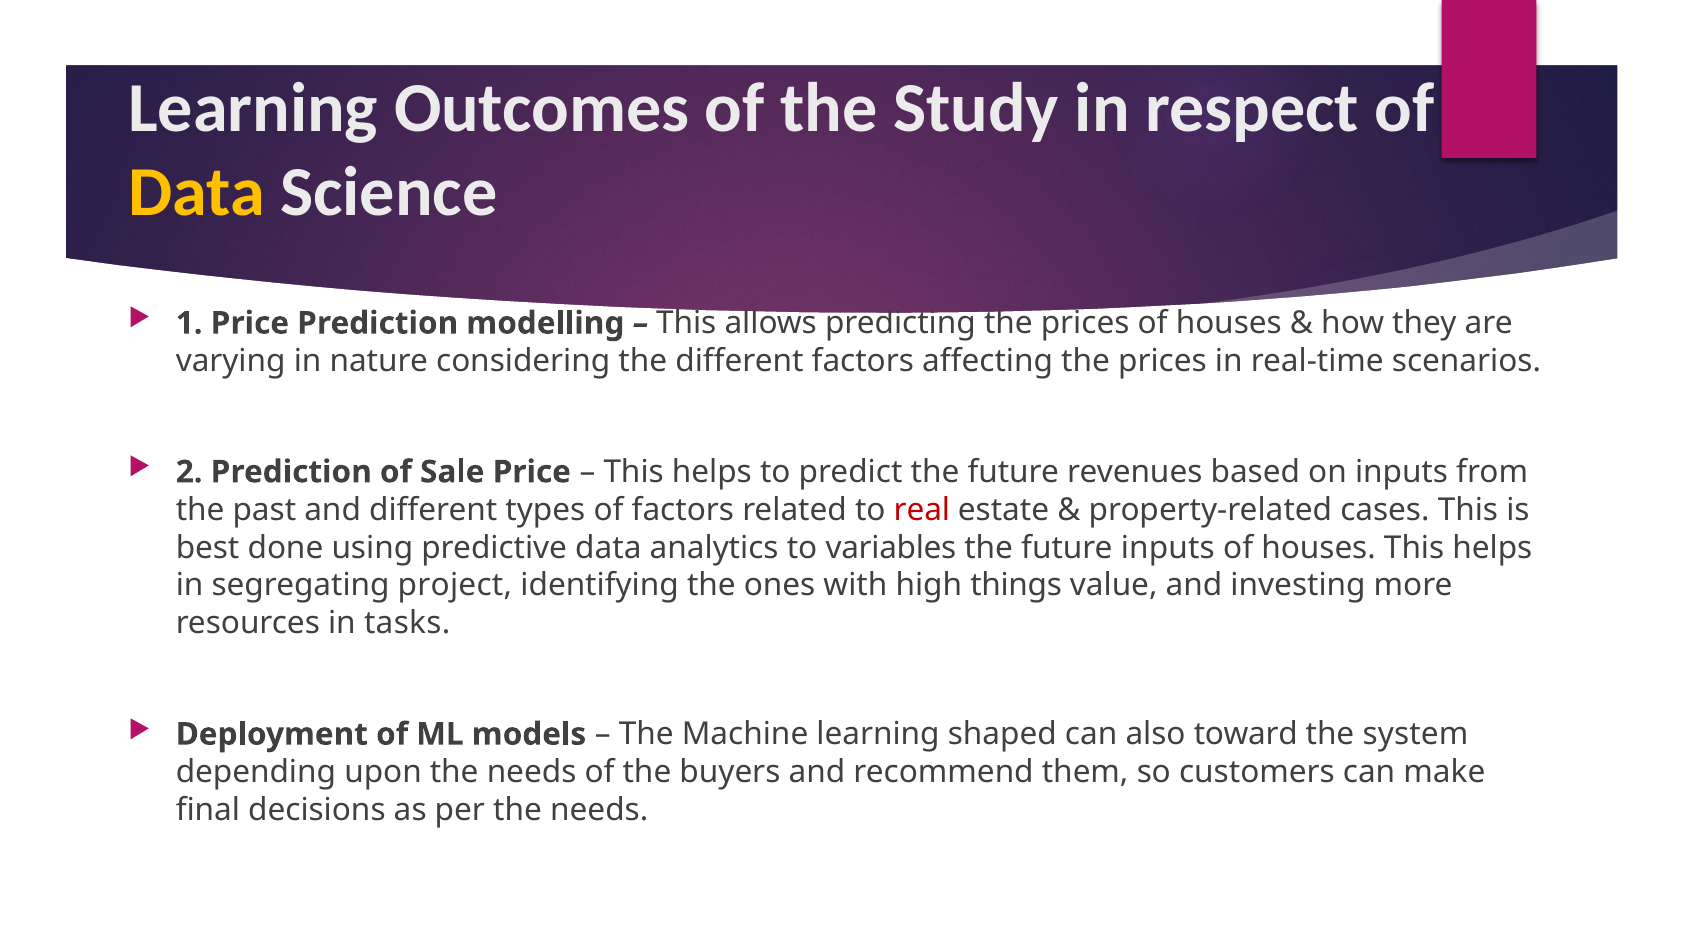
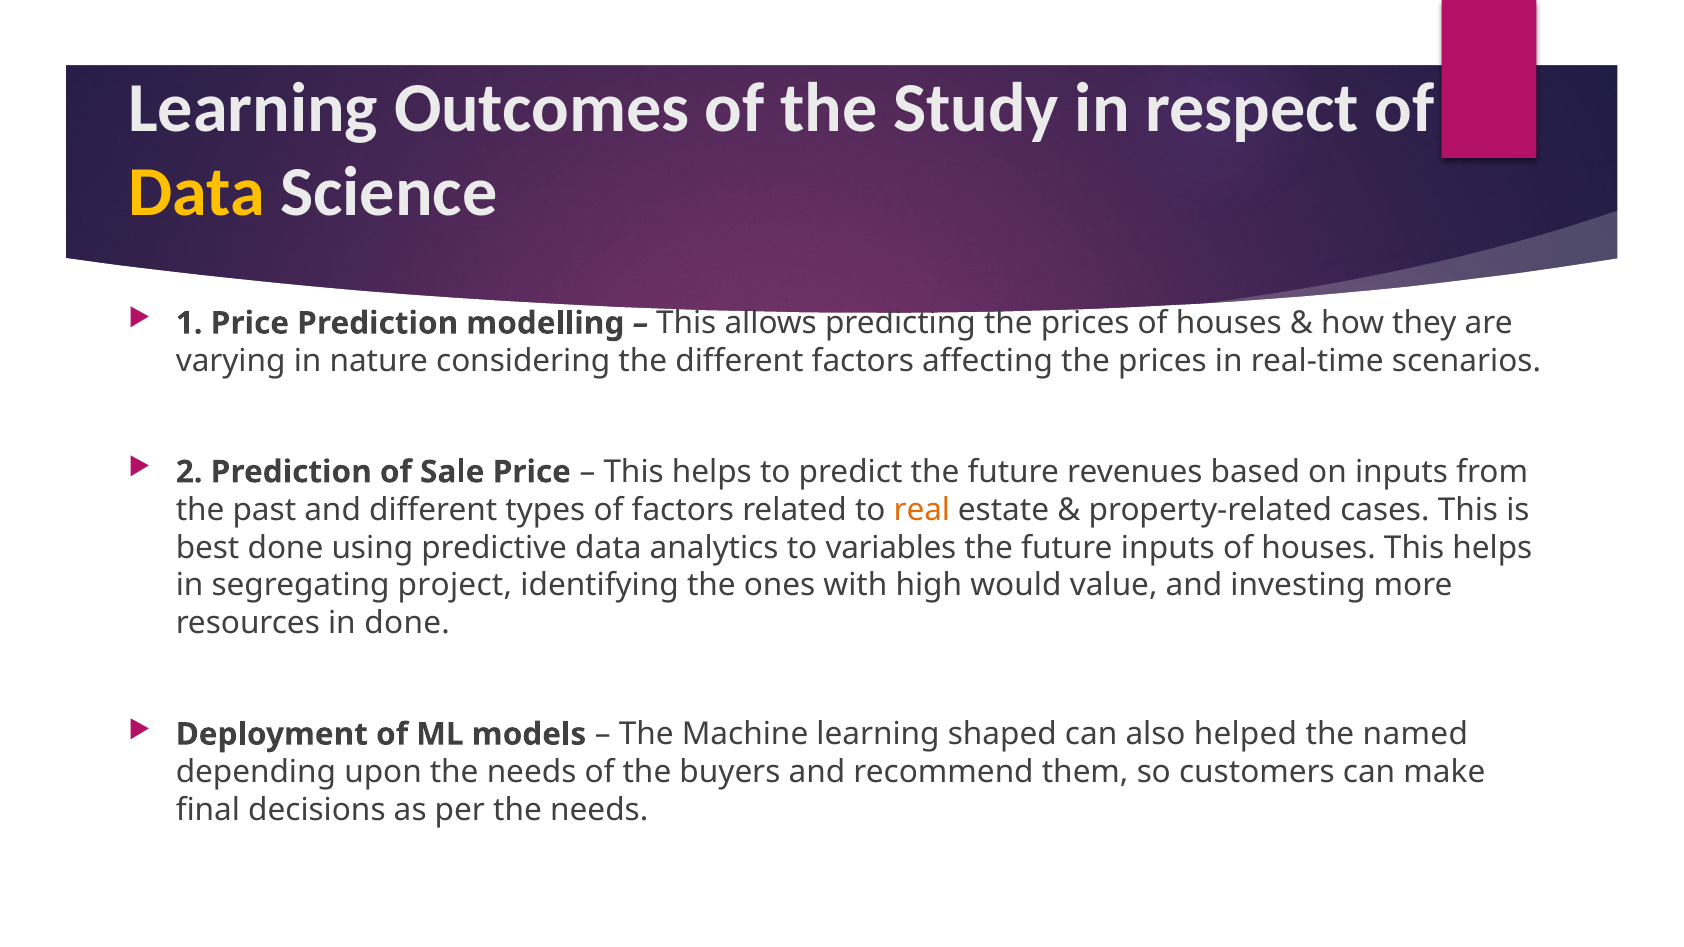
real colour: red -> orange
things: things -> would
in tasks: tasks -> done
toward: toward -> helped
system: system -> named
